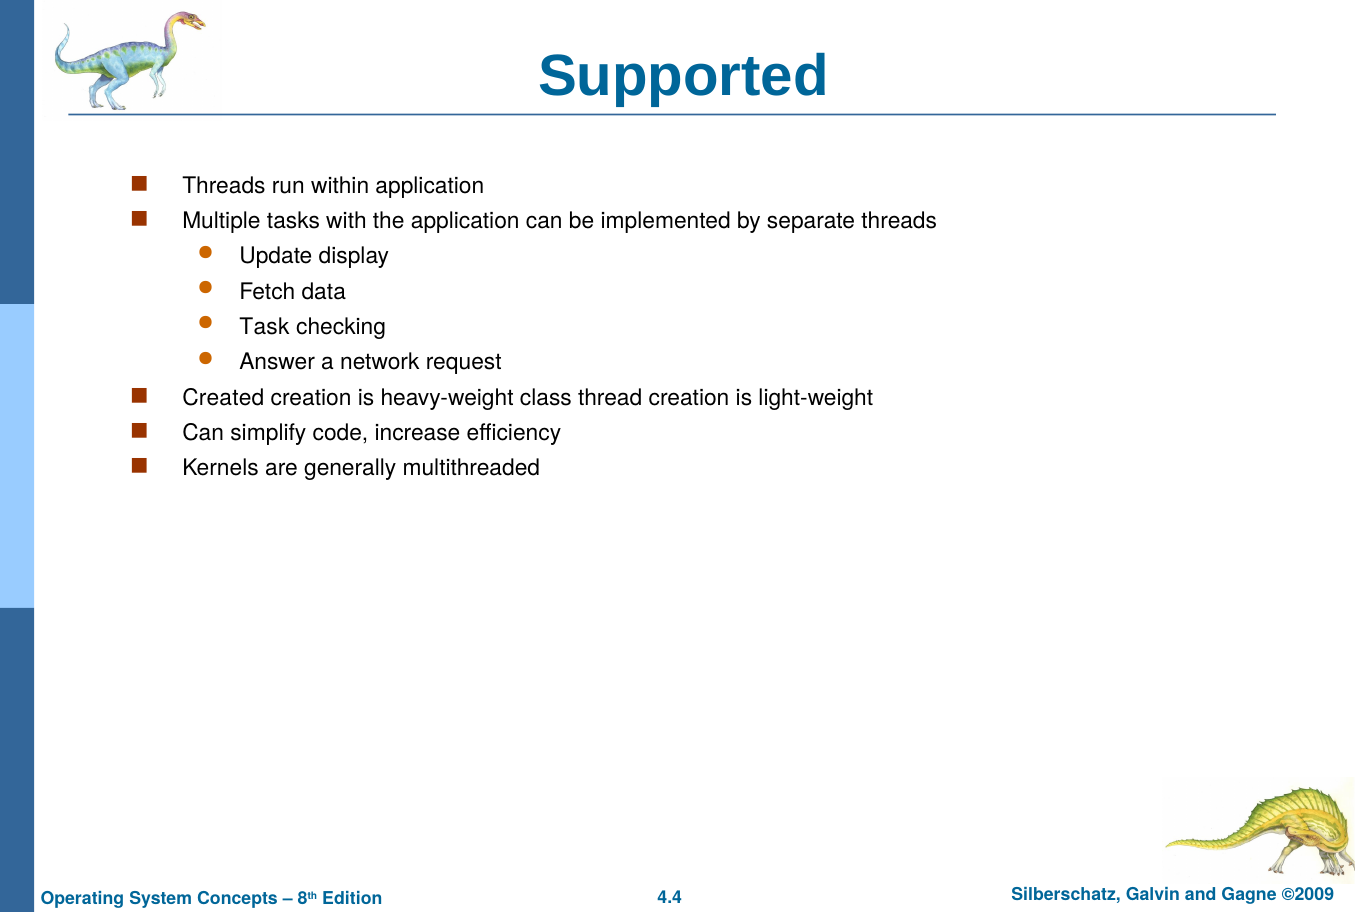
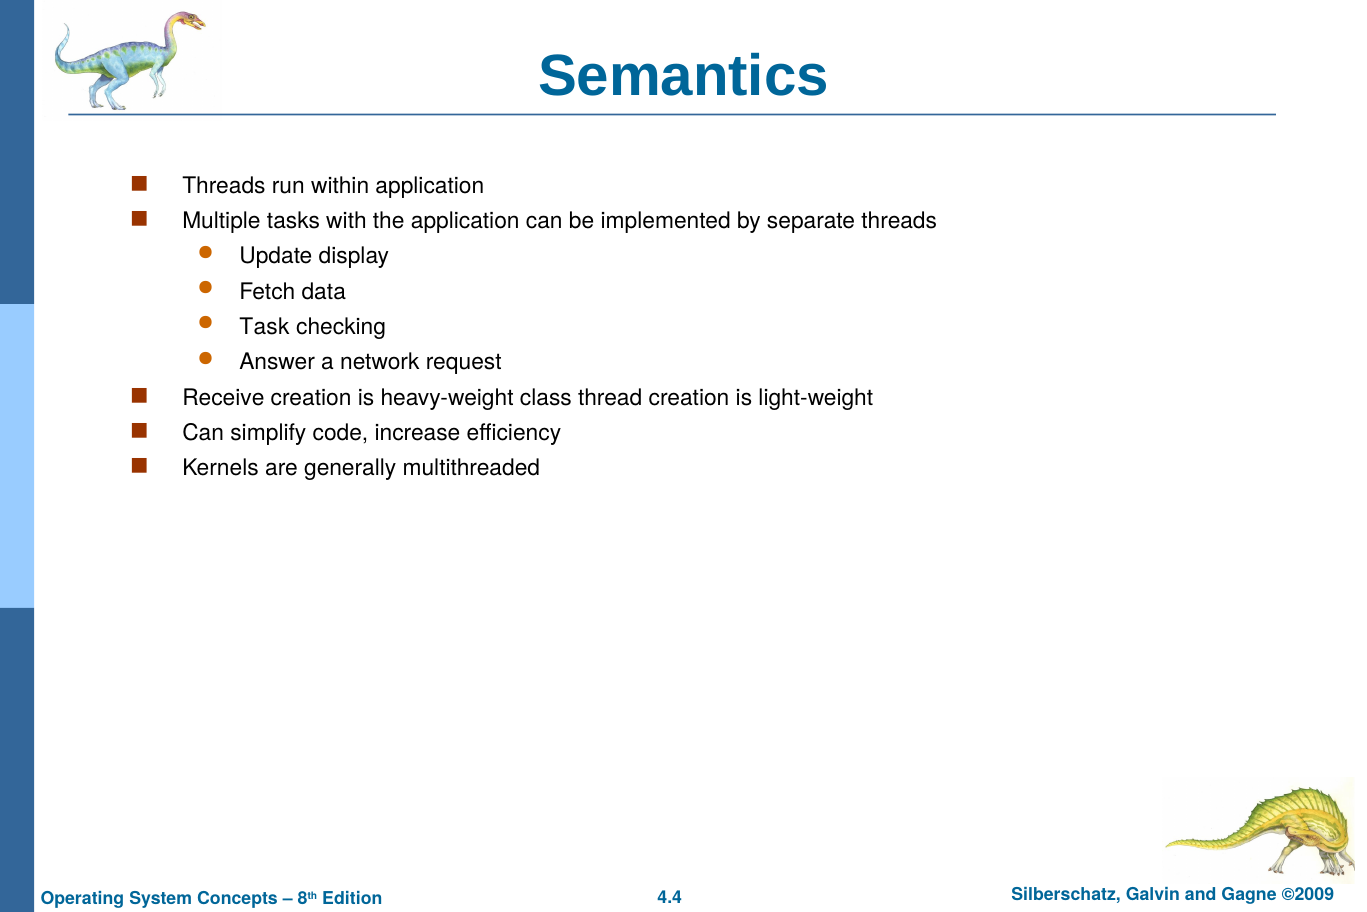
Supported: Supported -> Semantics
Created: Created -> Receive
